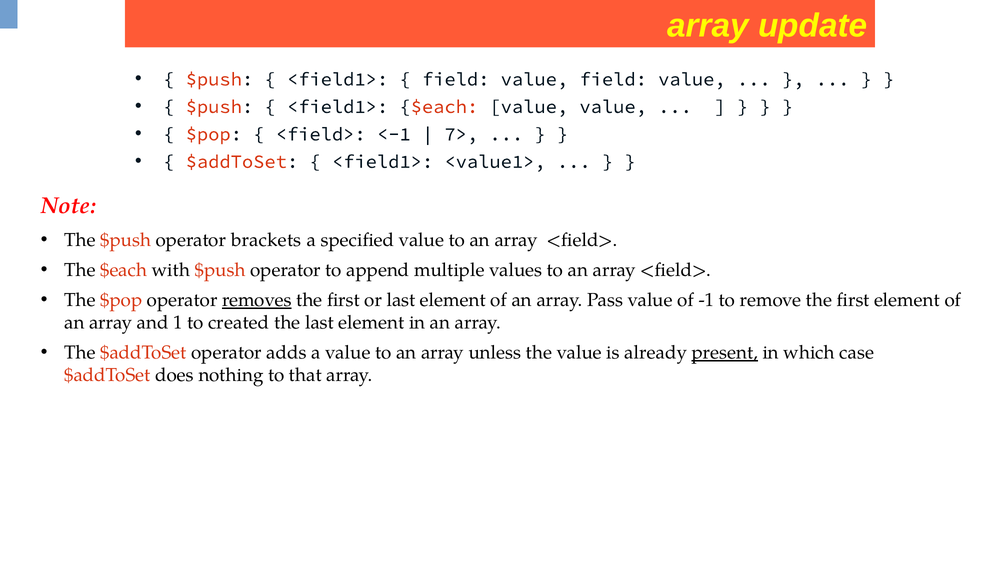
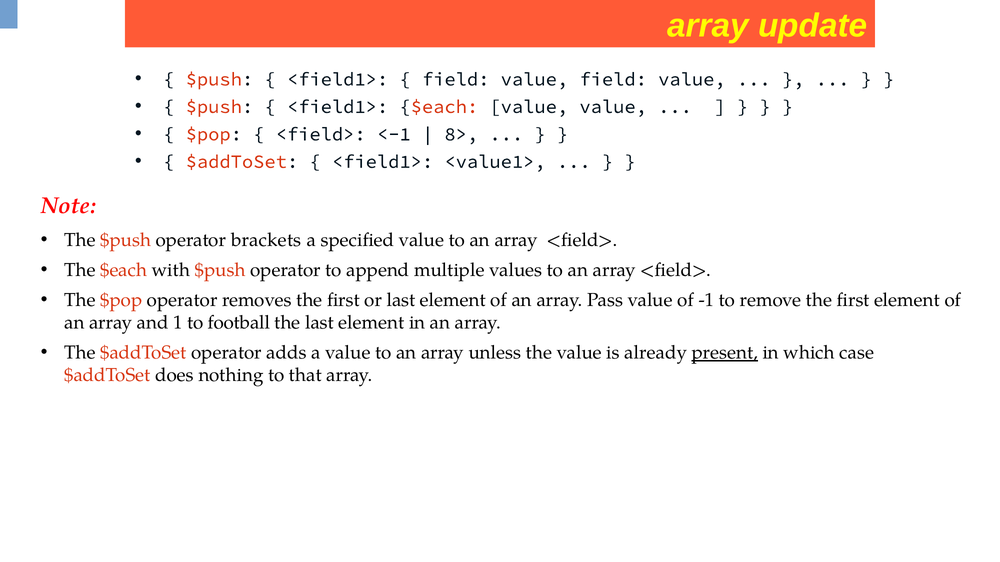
7>: 7> -> 8>
removes underline: present -> none
created: created -> football
